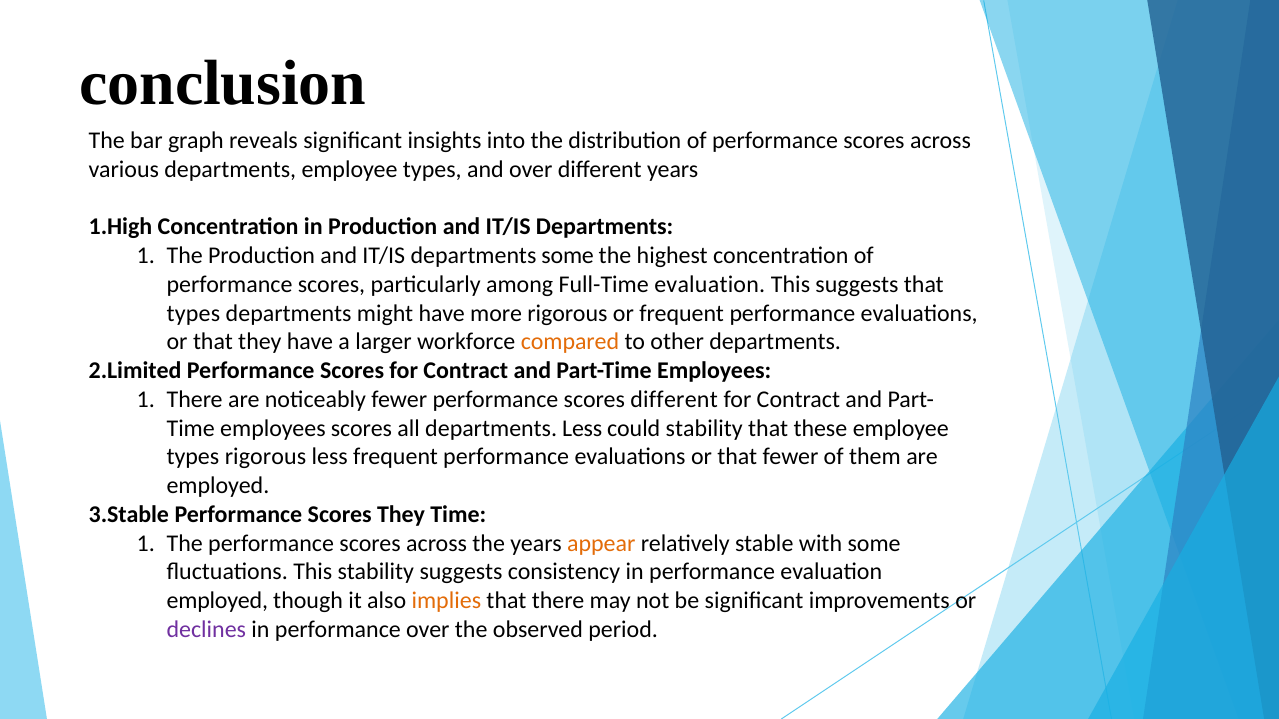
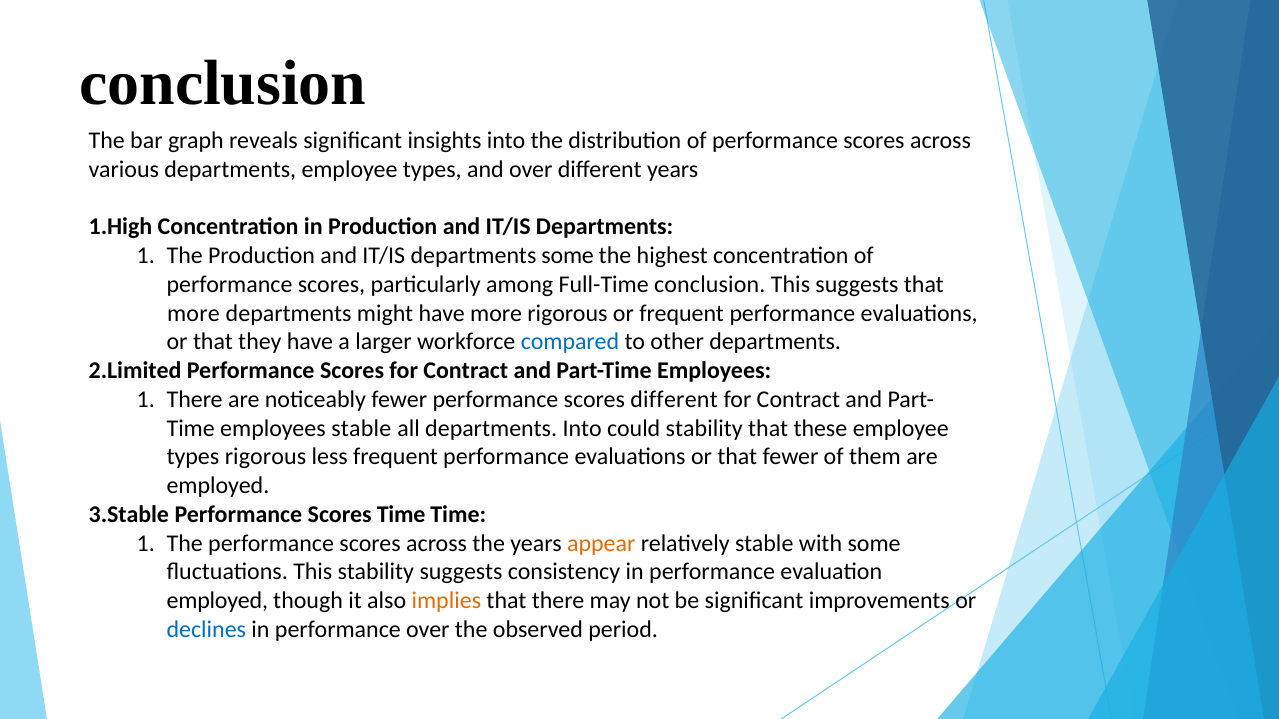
Full-Time evaluation: evaluation -> conclusion
types at (193, 313): types -> more
compared colour: orange -> blue
employees scores: scores -> stable
departments Less: Less -> Into
Scores They: They -> Time
declines colour: purple -> blue
